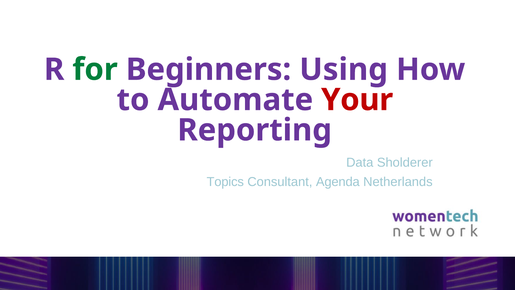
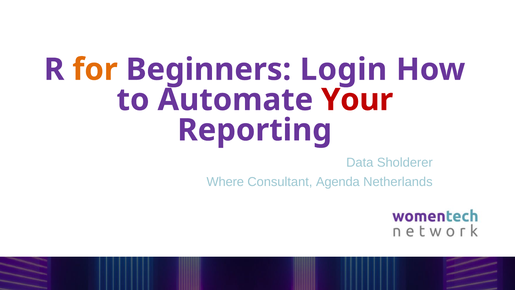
for colour: green -> orange
Using: Using -> Login
Topics: Topics -> Where
